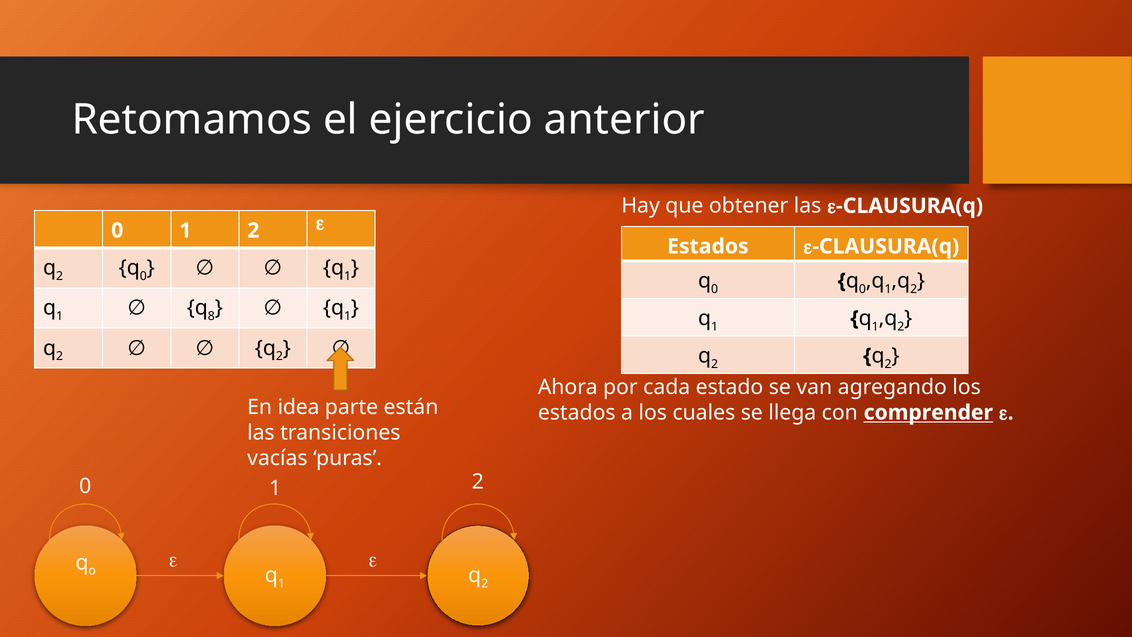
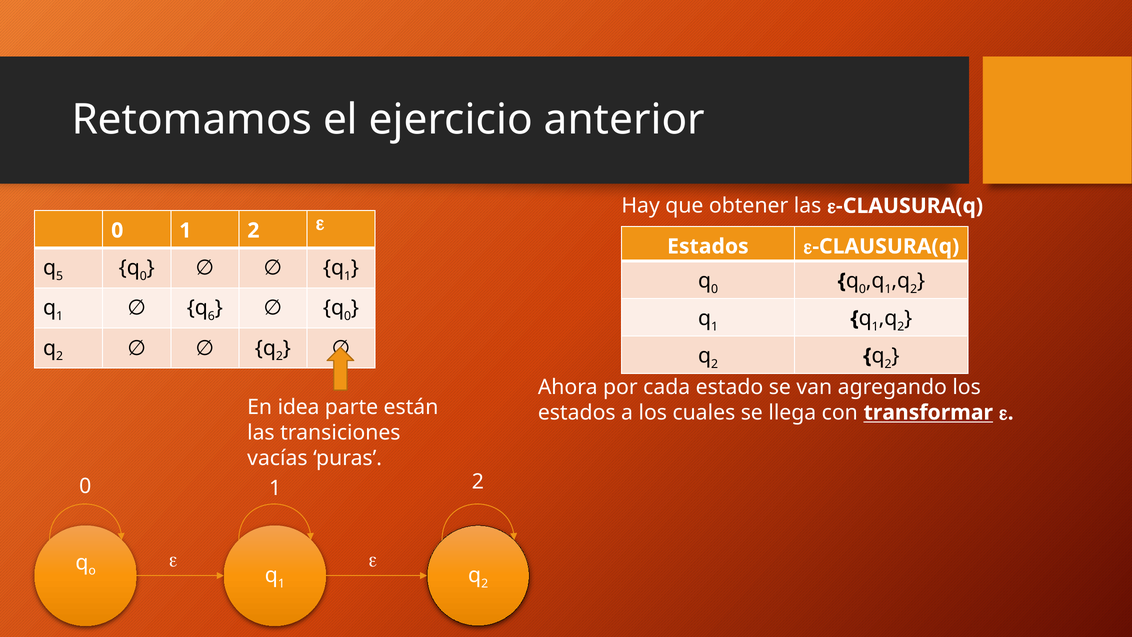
2 at (60, 276): 2 -> 5
8: 8 -> 6
1 at (348, 316): 1 -> 0
comprender: comprender -> transformar
